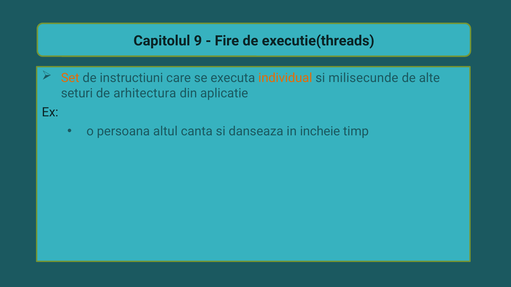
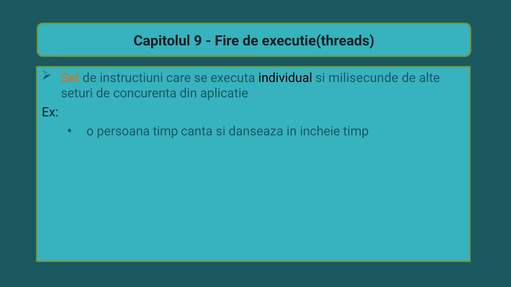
individual colour: orange -> black
arhitectura: arhitectura -> concurenta
persoana altul: altul -> timp
